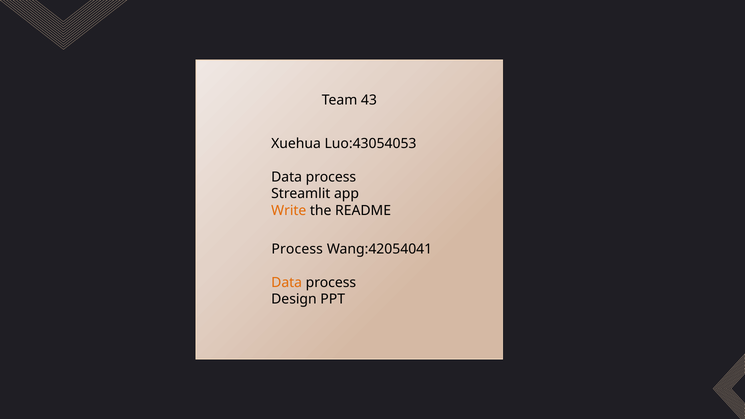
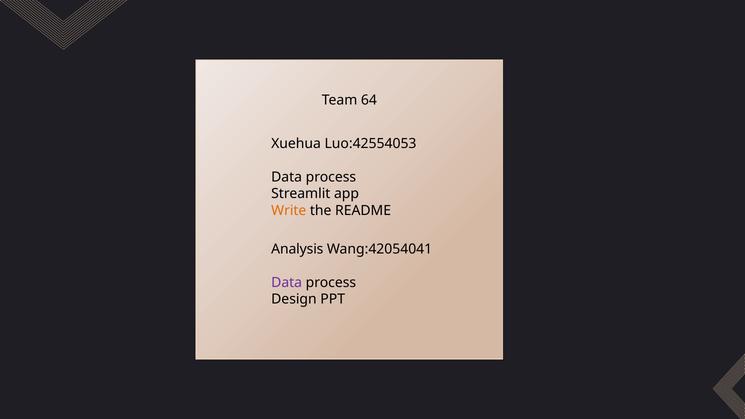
43: 43 -> 64
Luo:43054053: Luo:43054053 -> Luo:42554053
Process at (297, 249): Process -> Analysis
Data at (287, 282) colour: orange -> purple
